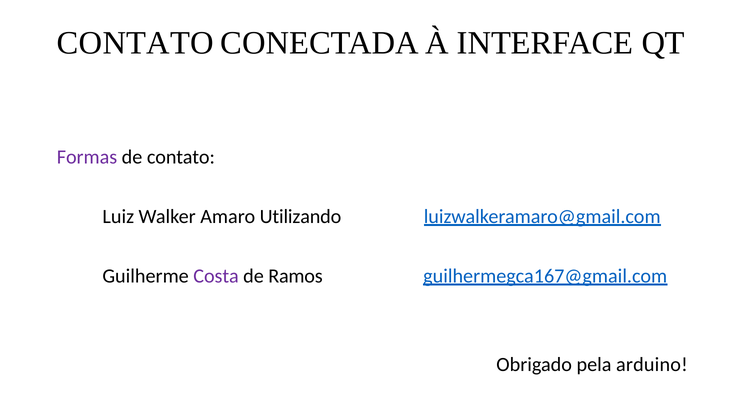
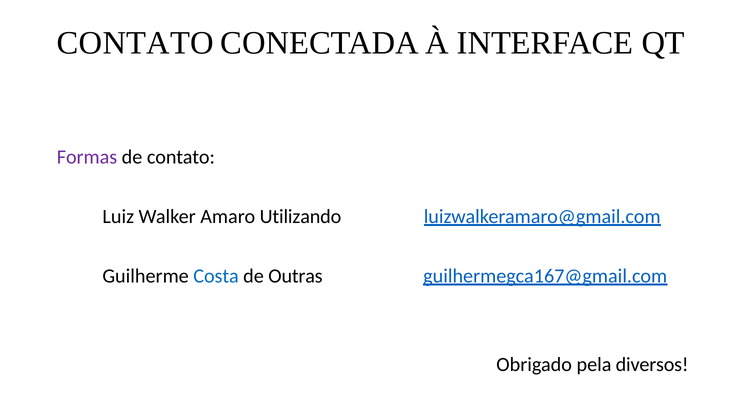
Costa colour: purple -> blue
Ramos: Ramos -> Outras
arduino: arduino -> diversos
